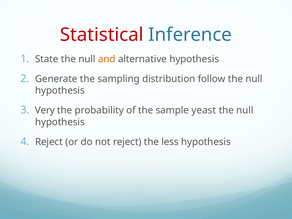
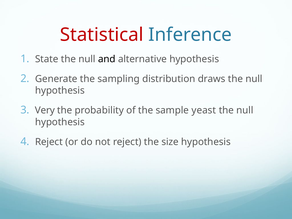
and colour: orange -> black
follow: follow -> draws
less: less -> size
